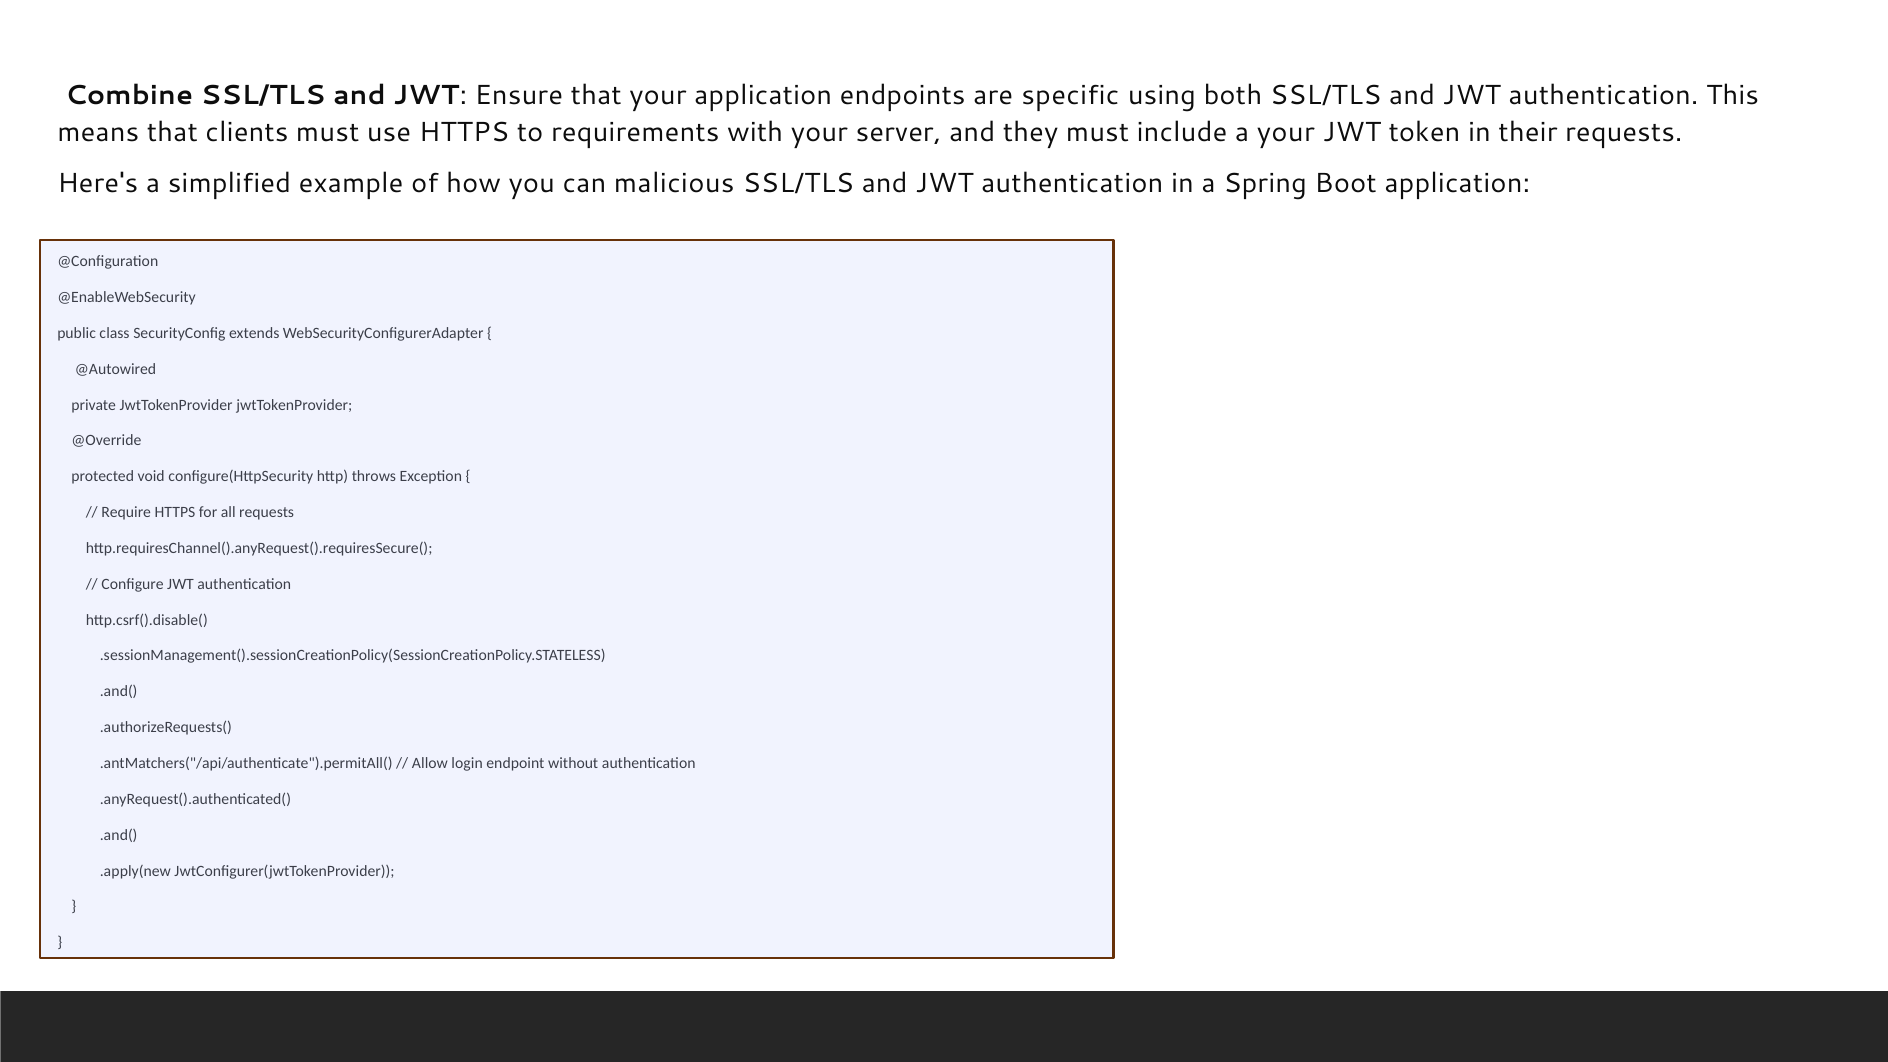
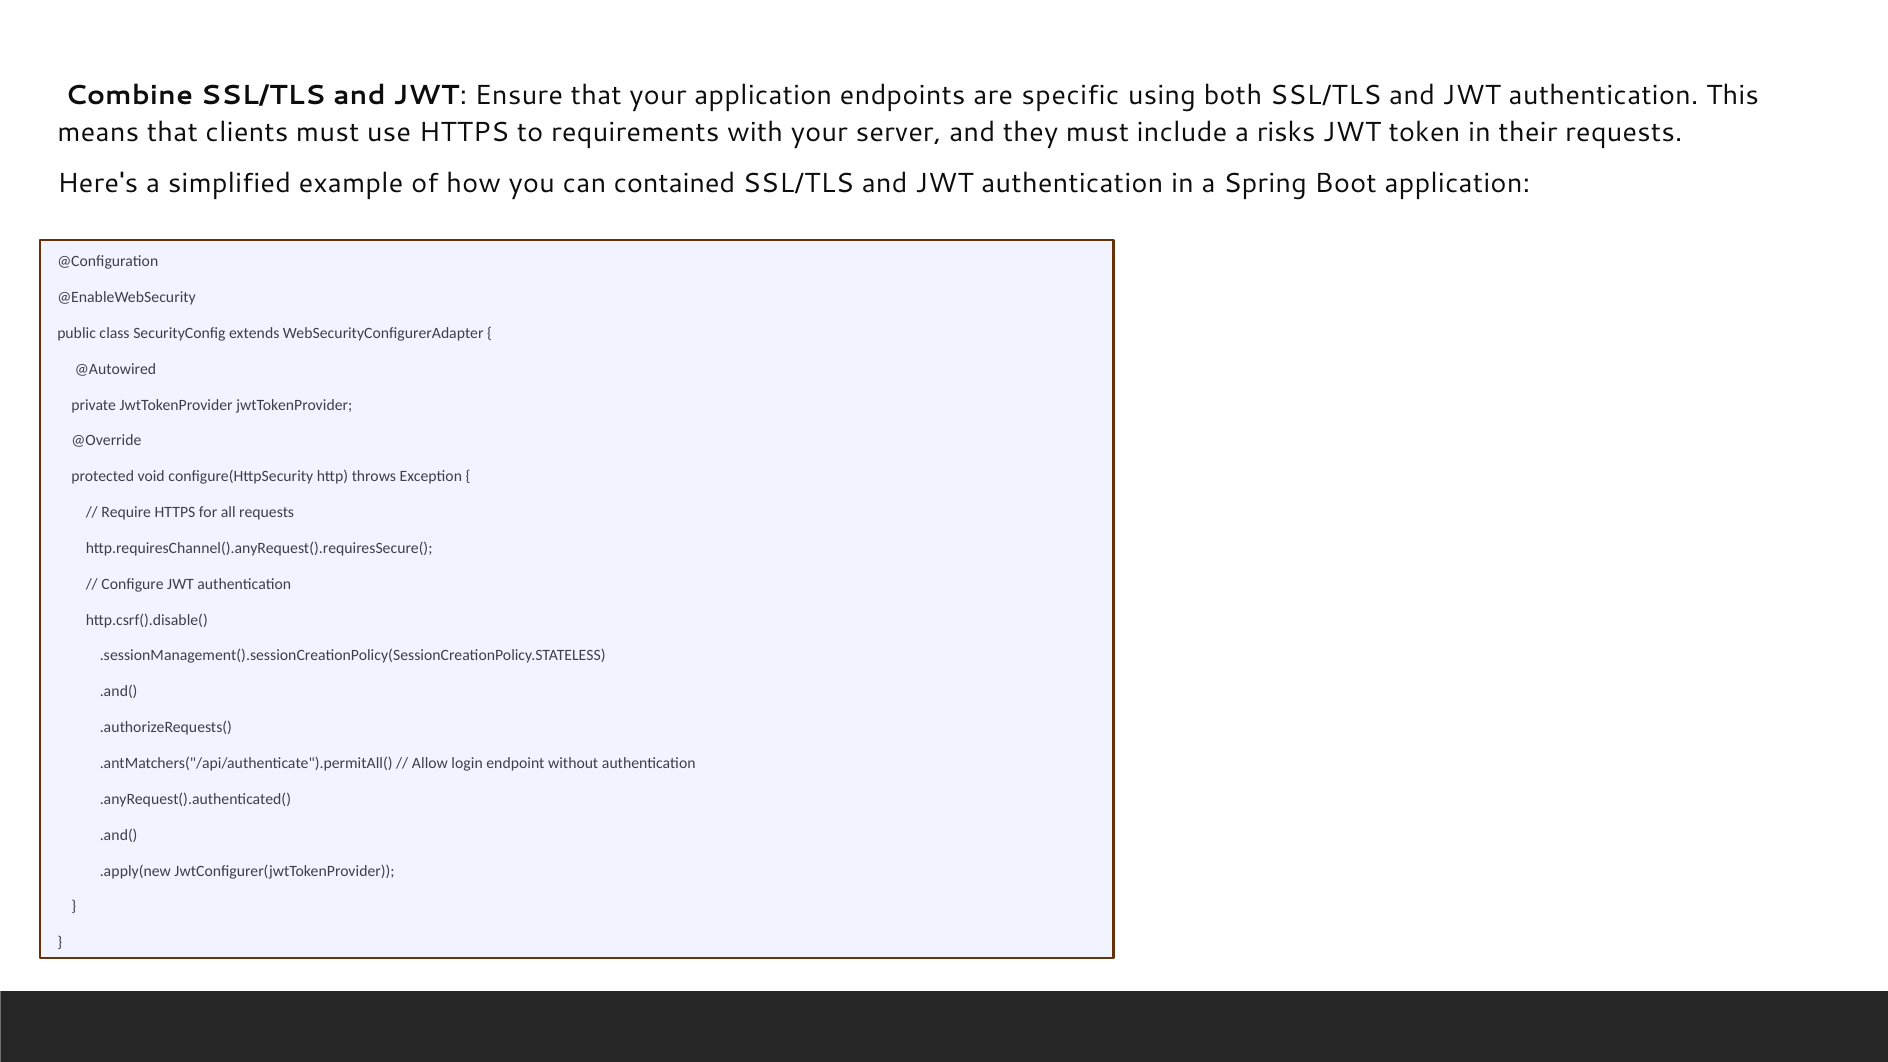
a your: your -> risks
malicious: malicious -> contained
